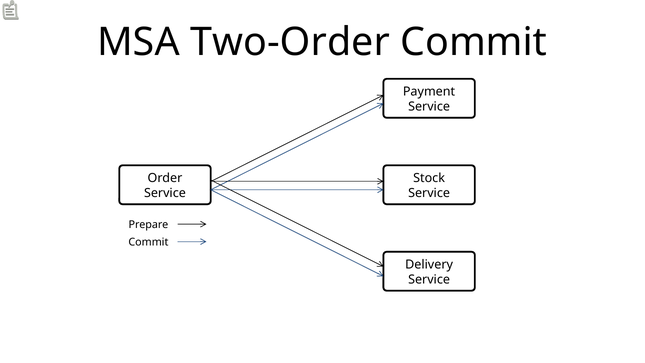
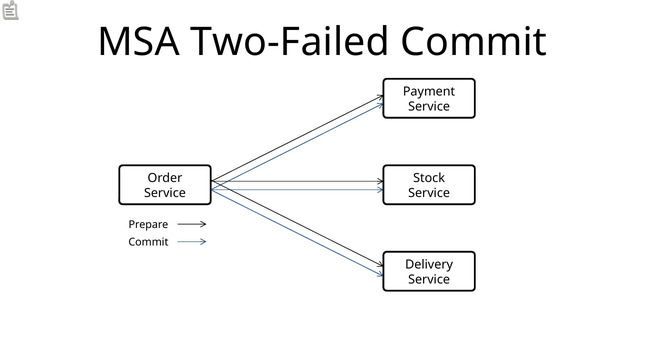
Two-Order: Two-Order -> Two-Failed
